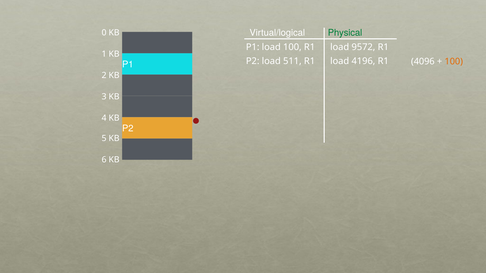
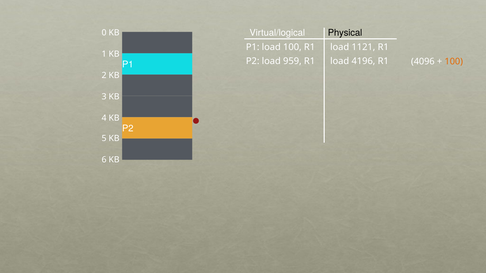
Physical colour: green -> black
9572: 9572 -> 1121
511: 511 -> 959
